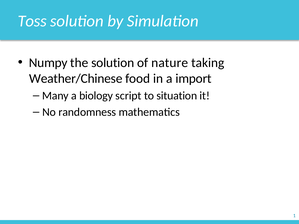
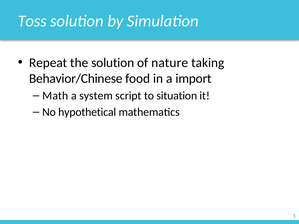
Numpy: Numpy -> Repeat
Weather/Chinese: Weather/Chinese -> Behavior/Chinese
Many: Many -> Math
biology: biology -> system
randomness: randomness -> hypothetical
